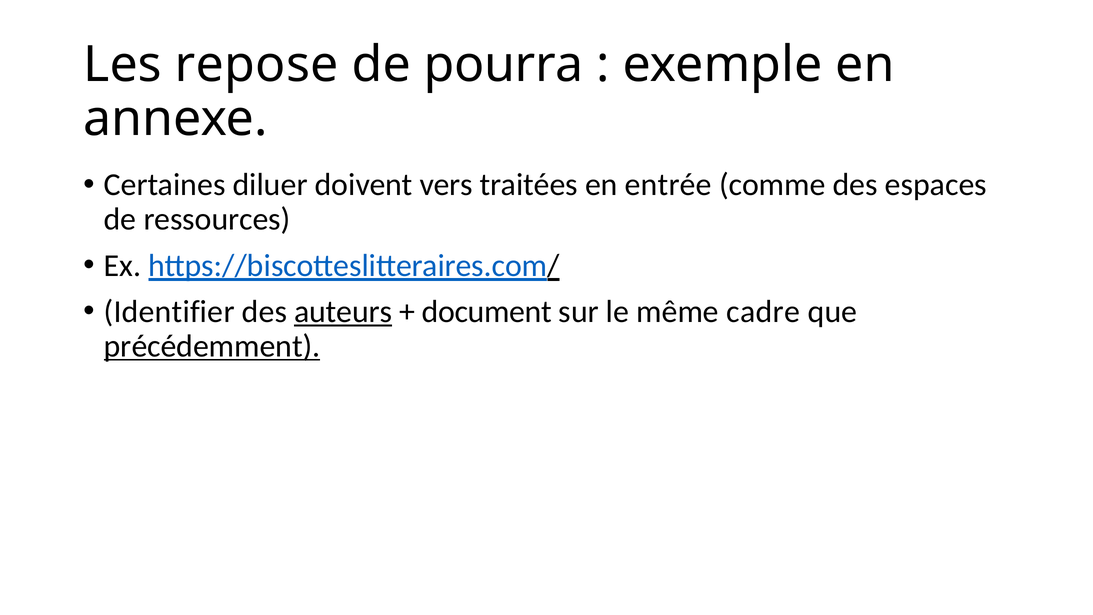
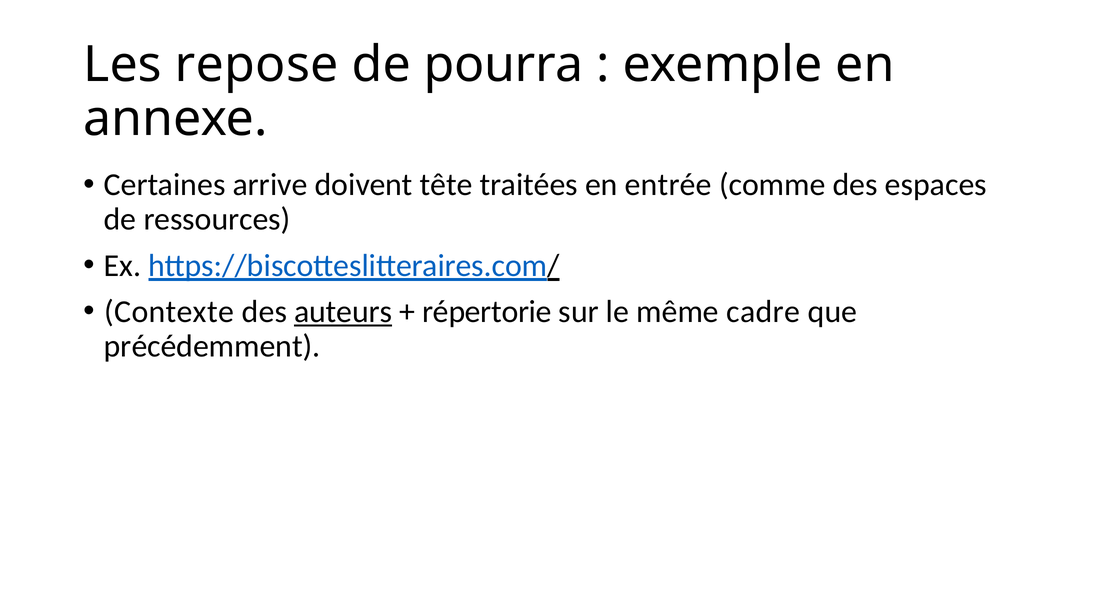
diluer: diluer -> arrive
vers: vers -> tête
Identifier: Identifier -> Contexte
document: document -> répertorie
précédemment underline: present -> none
